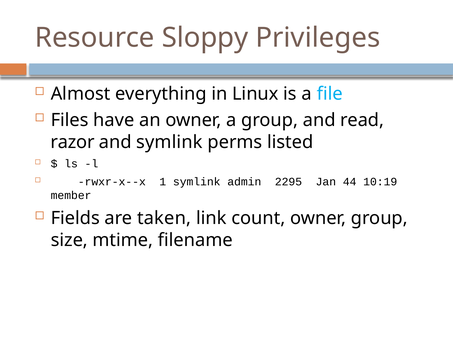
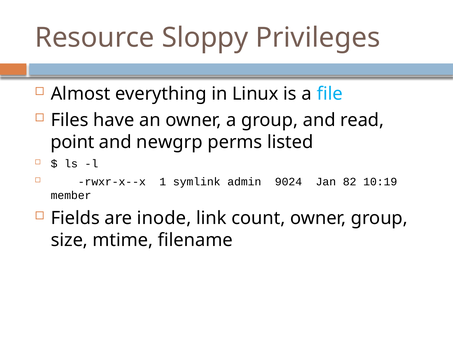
razor: razor -> point
and symlink: symlink -> newgrp
2295: 2295 -> 9024
44: 44 -> 82
taken: taken -> inode
